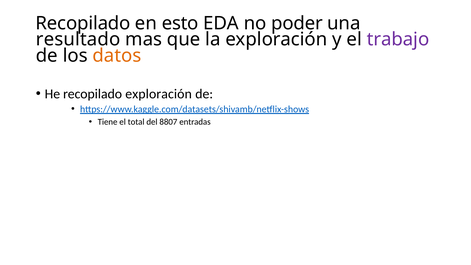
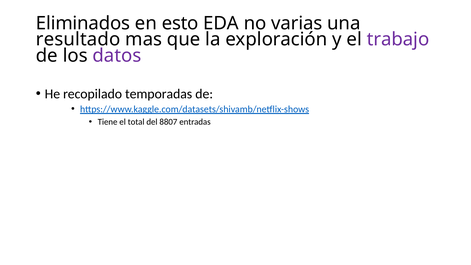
Recopilado at (83, 23): Recopilado -> Eliminados
poder: poder -> varias
datos colour: orange -> purple
recopilado exploración: exploración -> temporadas
